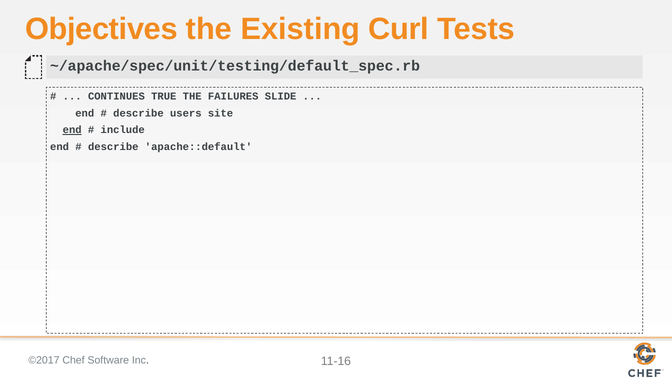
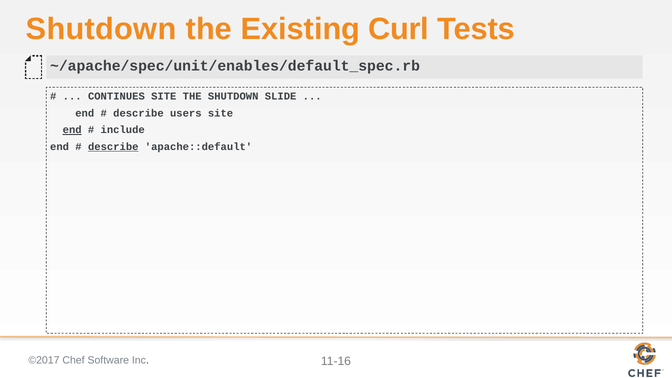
Objectives at (101, 29): Objectives -> Shutdown
~/apache/spec/unit/testing/default_spec.rb: ~/apache/spec/unit/testing/default_spec.rb -> ~/apache/spec/unit/enables/default_spec.rb
CONTINUES TRUE: TRUE -> SITE
THE FAILURES: FAILURES -> SHUTDOWN
describe at (113, 147) underline: none -> present
